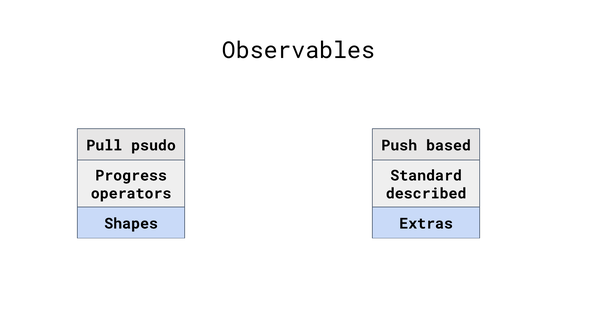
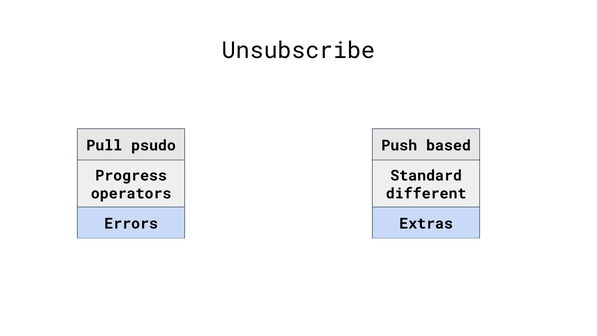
Observables: Observables -> Unsubscribe
described: described -> different
Shapes: Shapes -> Errors
